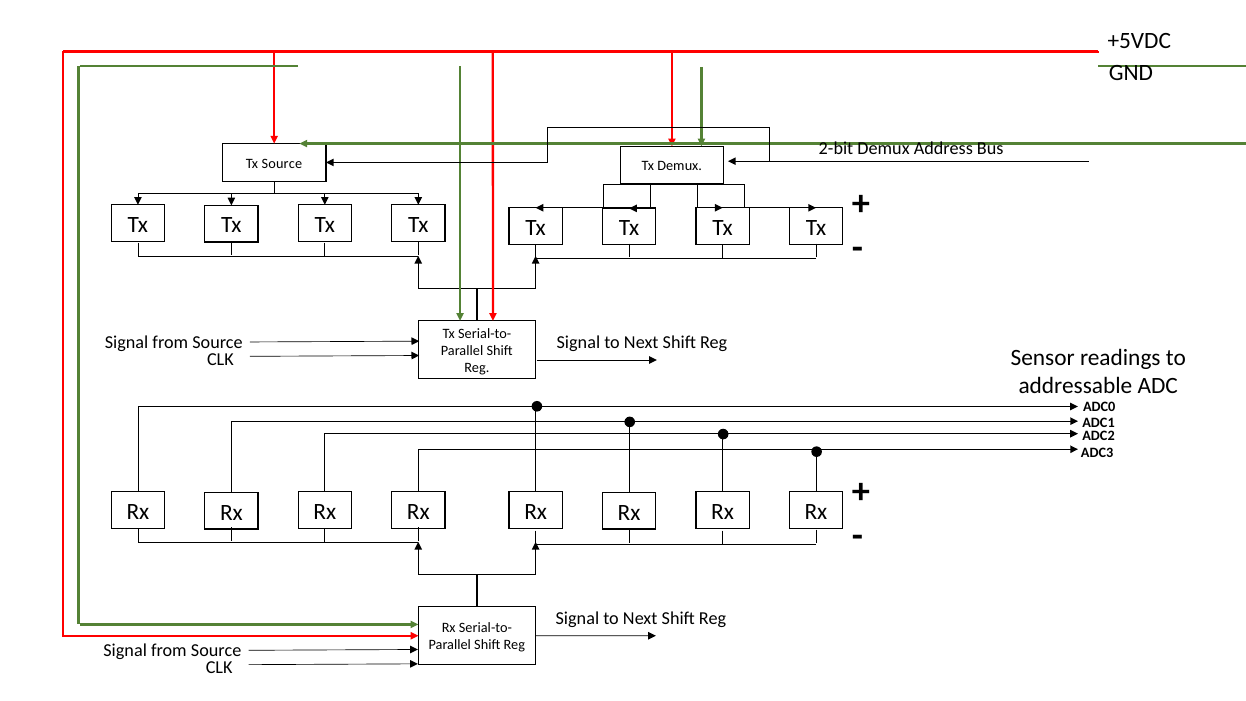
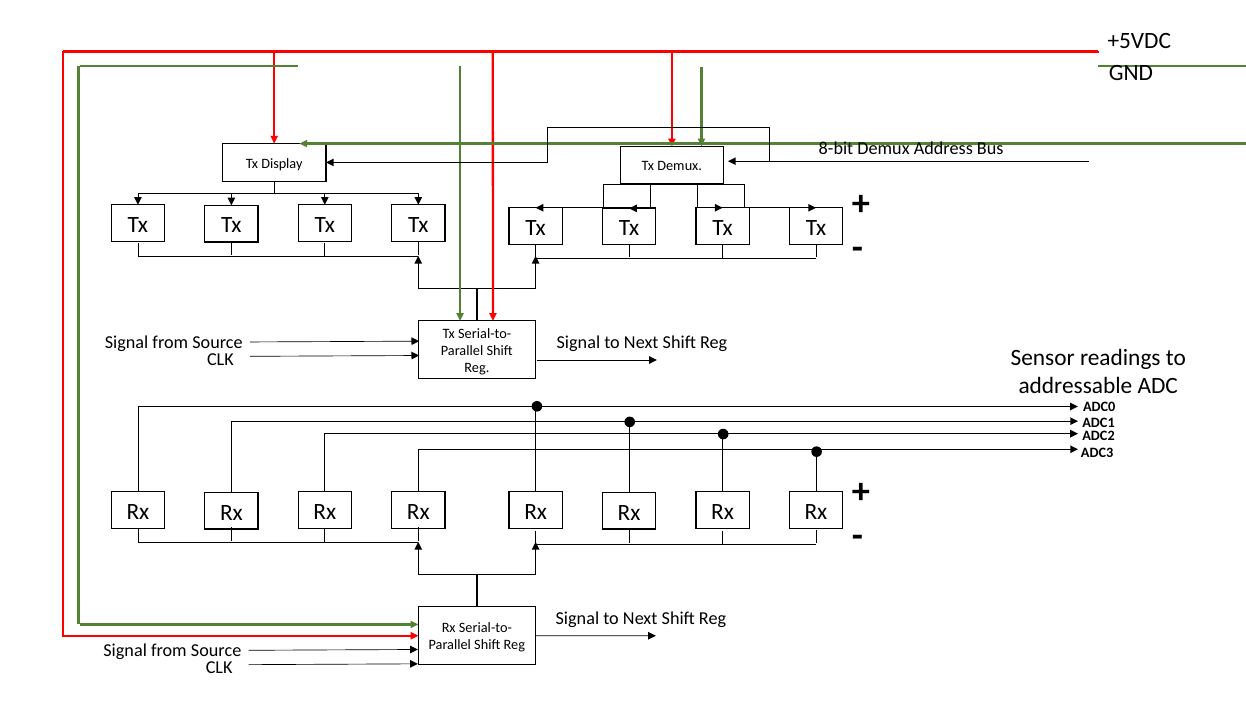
2-bit: 2-bit -> 8-bit
Tx Source: Source -> Display
